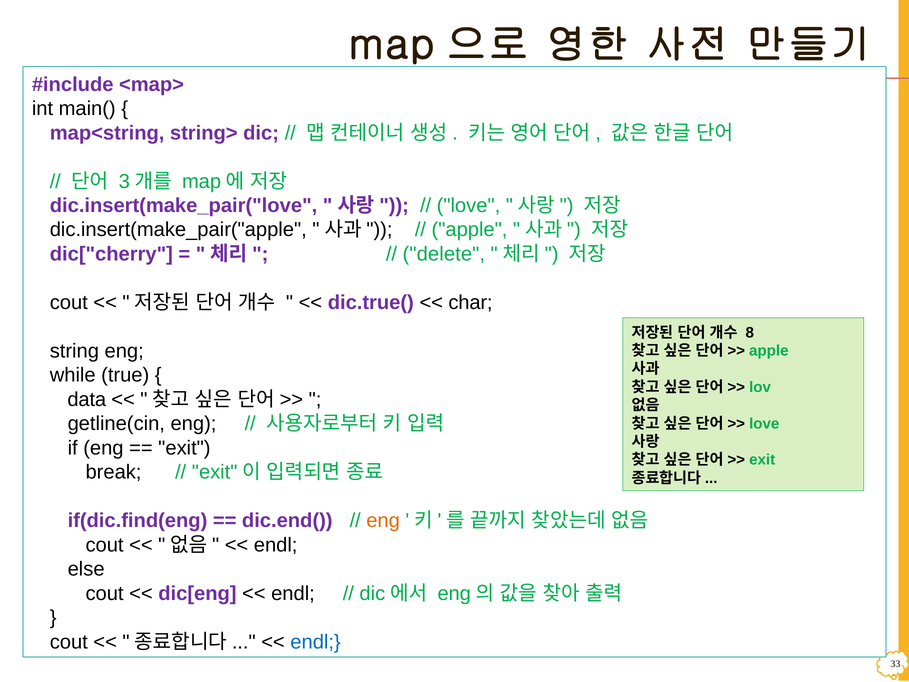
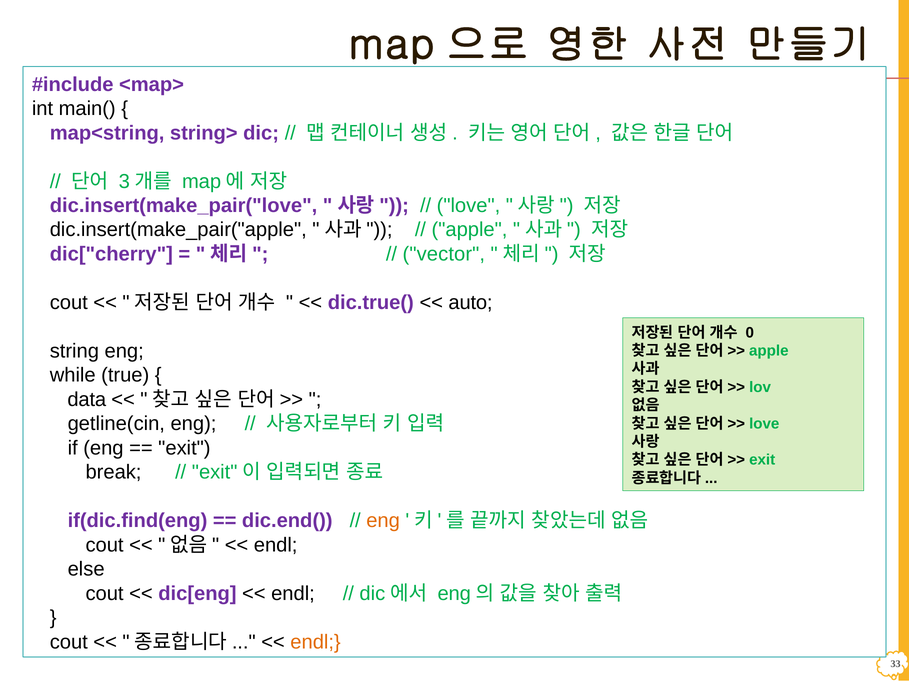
delete: delete -> vector
char: char -> auto
8: 8 -> 0
endl at (316, 642) colour: blue -> orange
